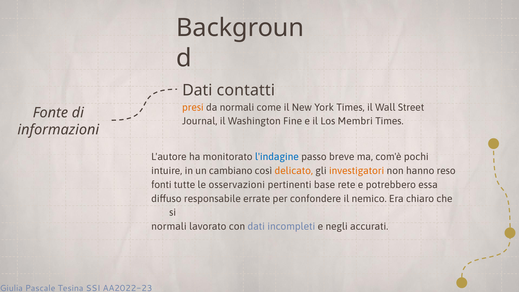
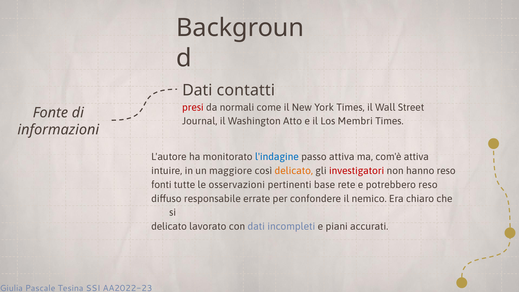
presi colour: orange -> red
Fine: Fine -> Atto
passo breve: breve -> attiva
com'è pochi: pochi -> attiva
cambiano: cambiano -> maggiore
investigatori colour: orange -> red
potrebbero essa: essa -> reso
normali at (169, 227): normali -> delicato
negli: negli -> piani
